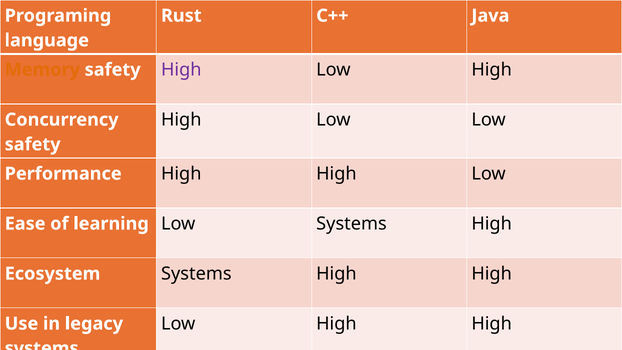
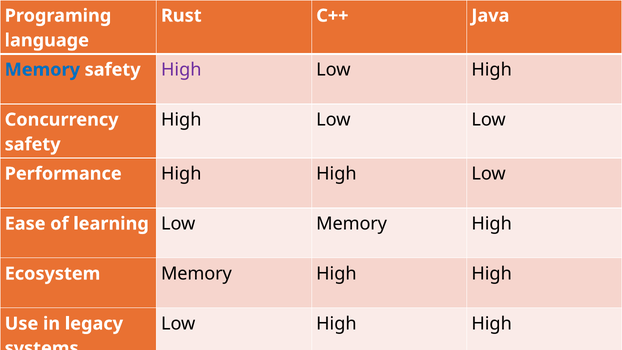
Memory at (42, 70) colour: orange -> blue
Low Systems: Systems -> Memory
Ecosystem Systems: Systems -> Memory
